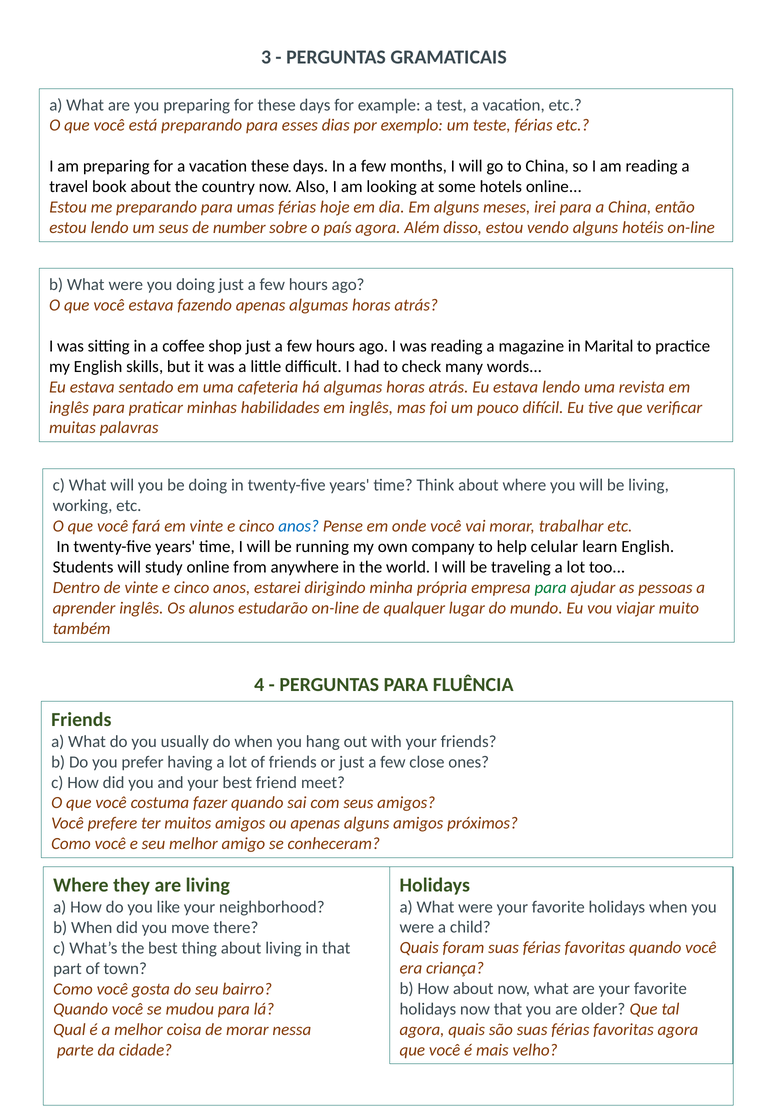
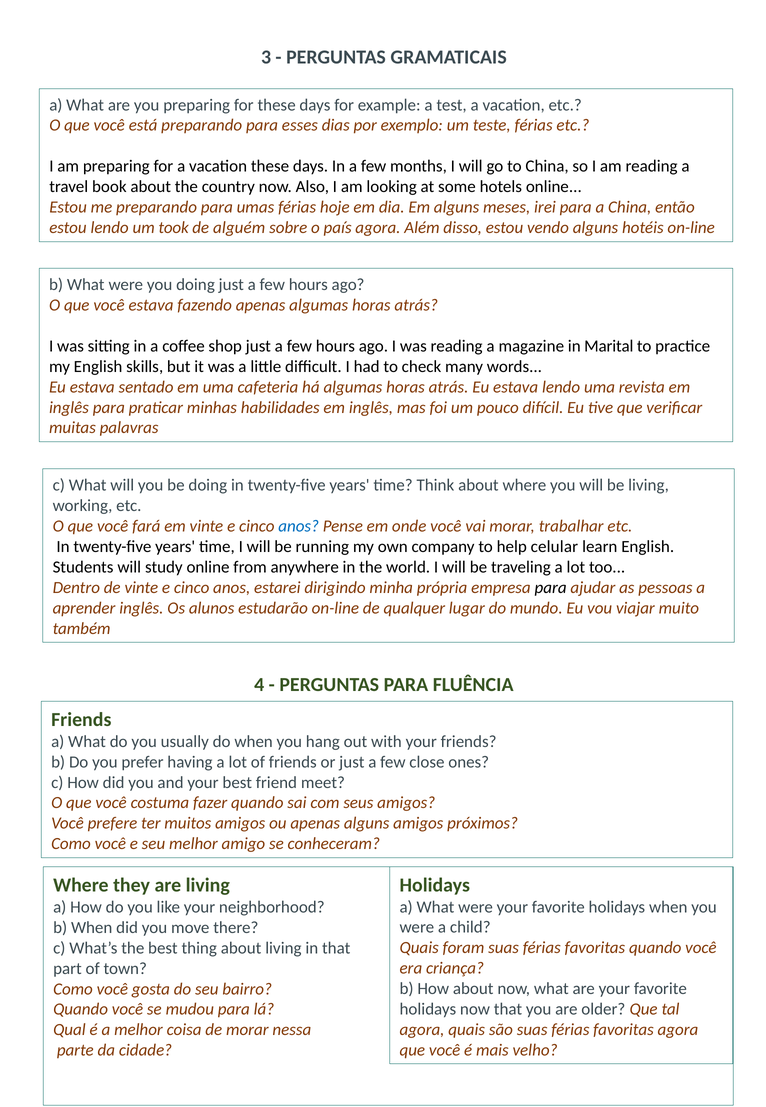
um seus: seus -> took
number: number -> alguém
para at (551, 587) colour: green -> black
